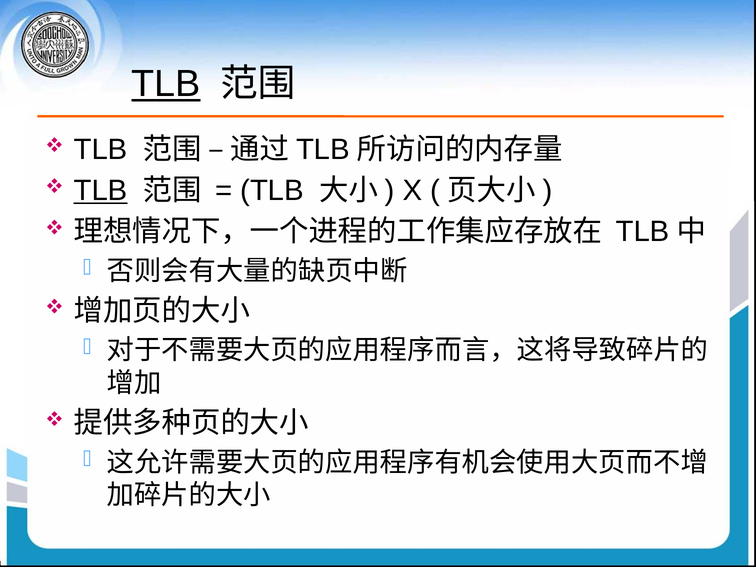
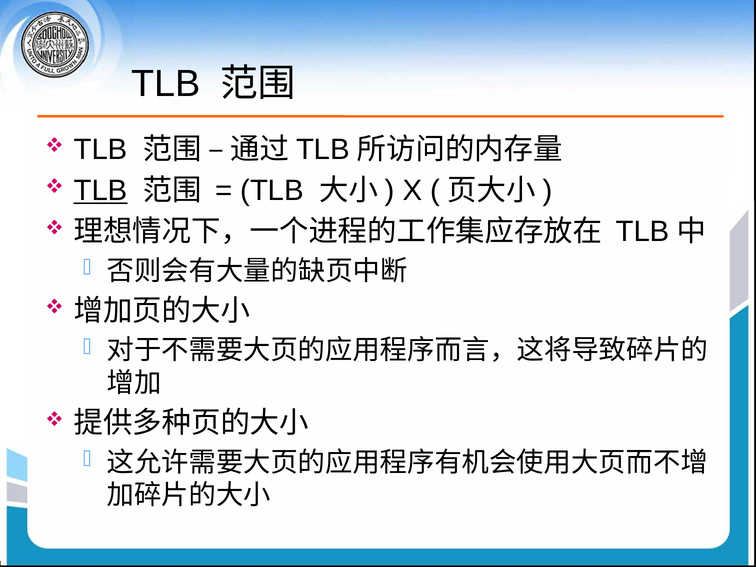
TLB at (166, 84) underline: present -> none
